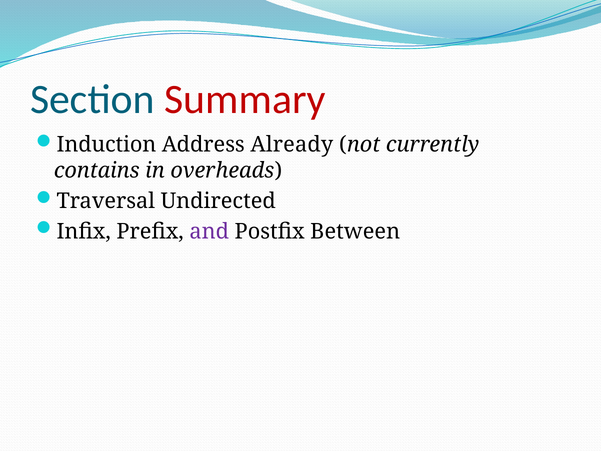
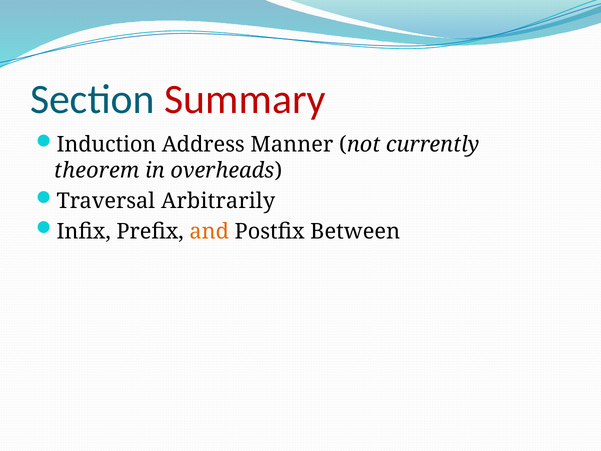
Already: Already -> Manner
contains: contains -> theorem
Undirected: Undirected -> Arbitrarily
and colour: purple -> orange
